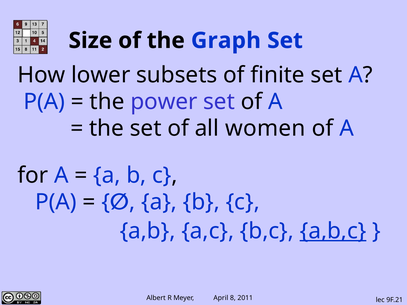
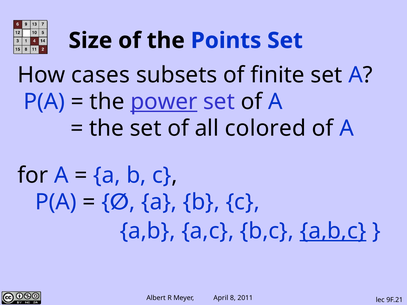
Graph: Graph -> Points
lower: lower -> cases
power underline: none -> present
women: women -> colored
